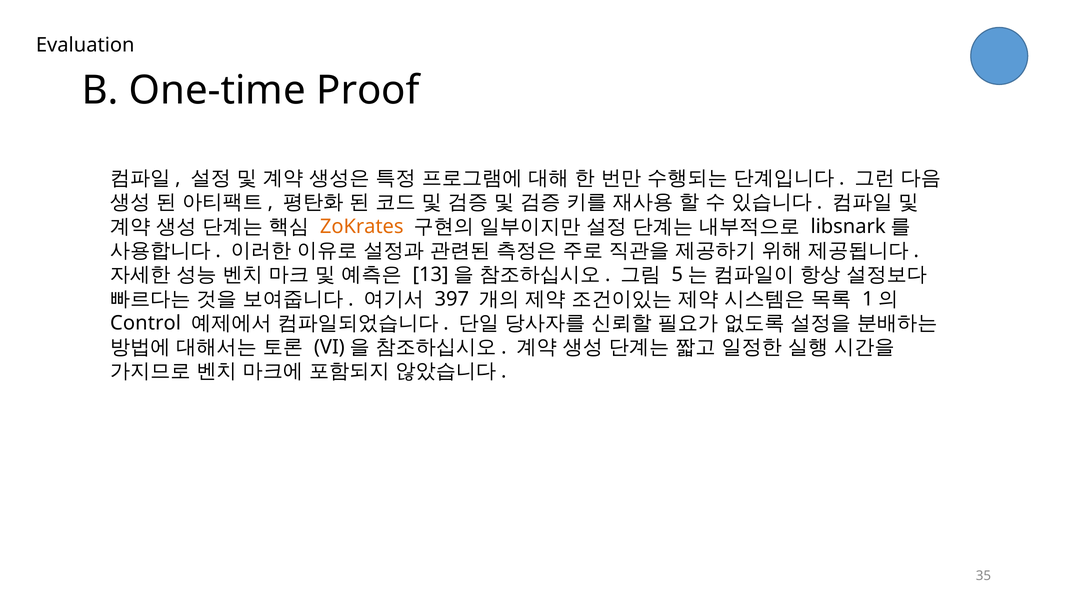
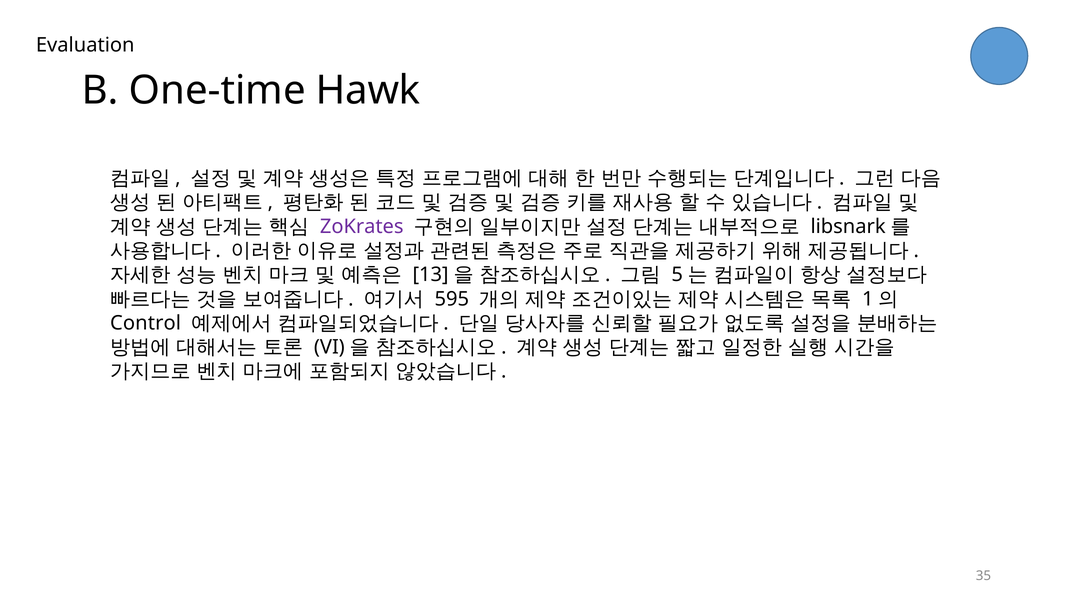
Proof: Proof -> Hawk
ZoKrates colour: orange -> purple
397: 397 -> 595
